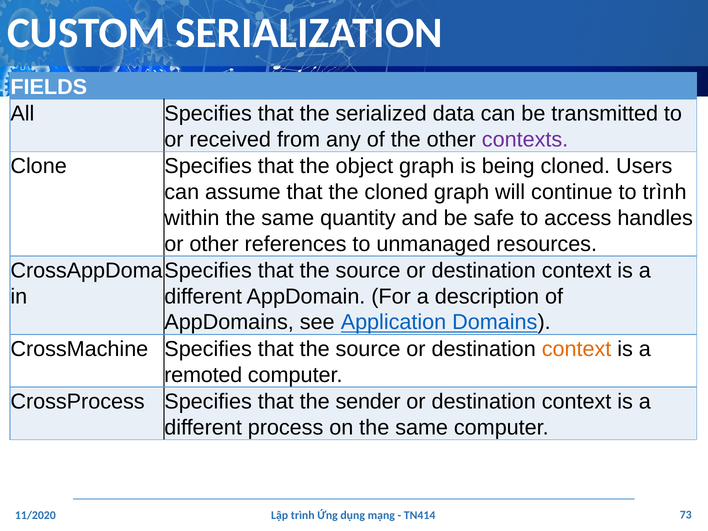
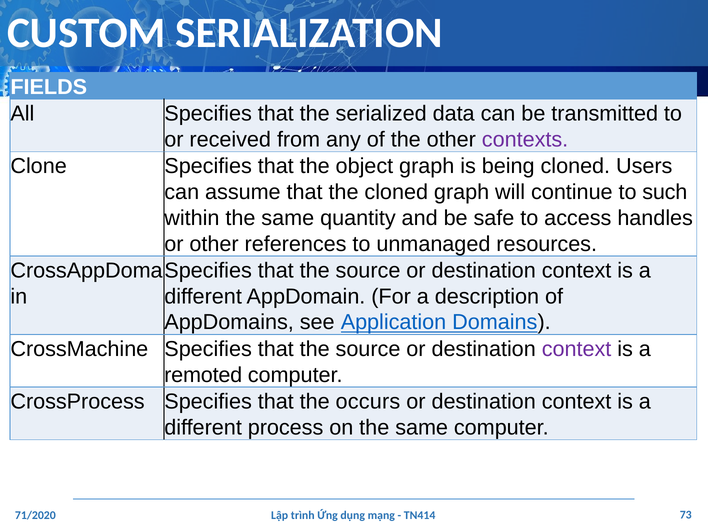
to trình: trình -> such
context at (577, 349) colour: orange -> purple
sender: sender -> occurs
11/2020: 11/2020 -> 71/2020
